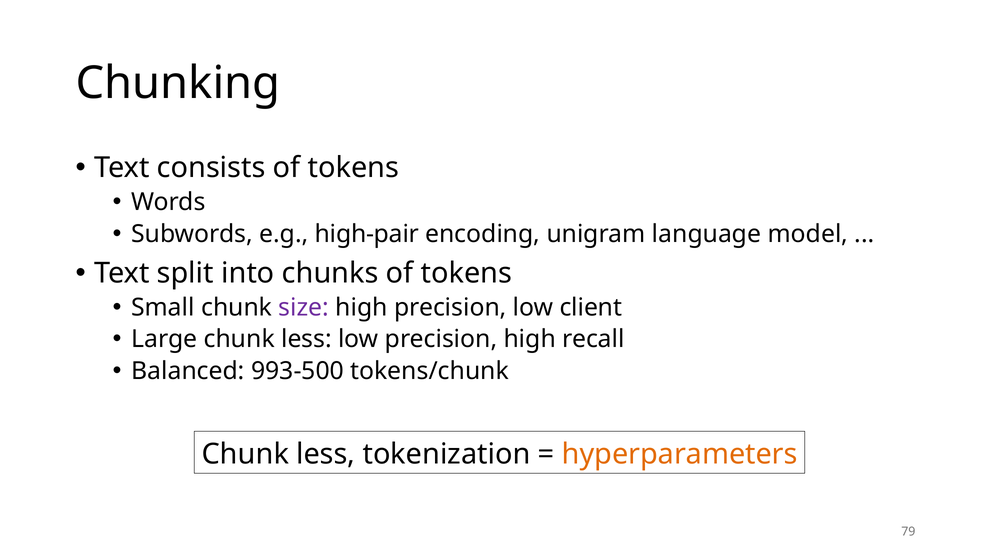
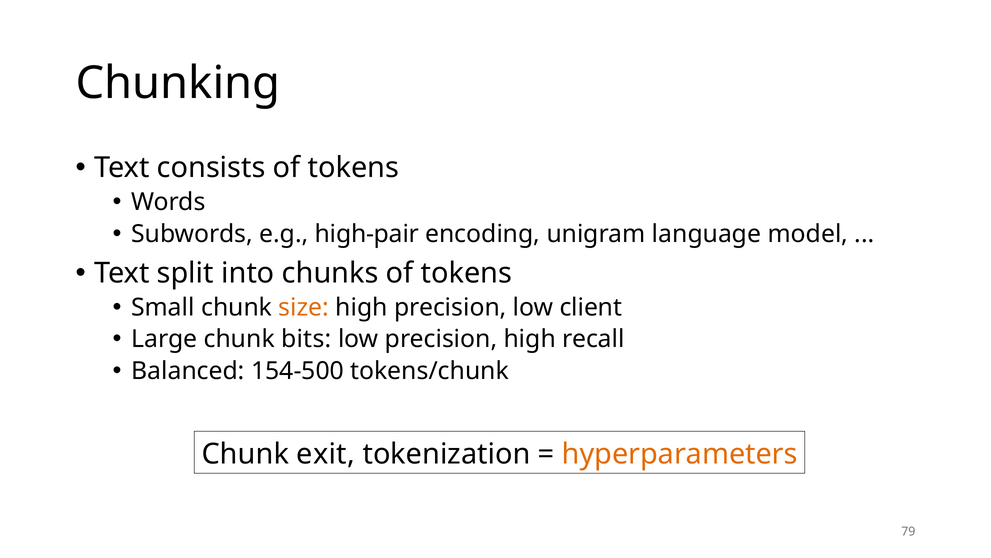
size colour: purple -> orange
Large chunk less: less -> bits
993-500: 993-500 -> 154-500
less at (326, 454): less -> exit
